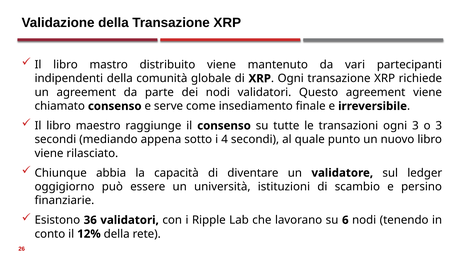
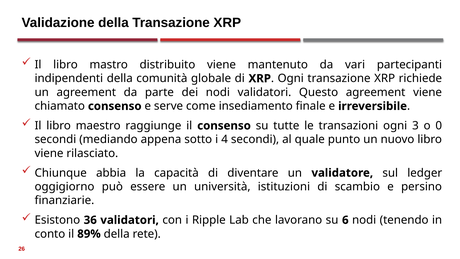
o 3: 3 -> 0
12%: 12% -> 89%
